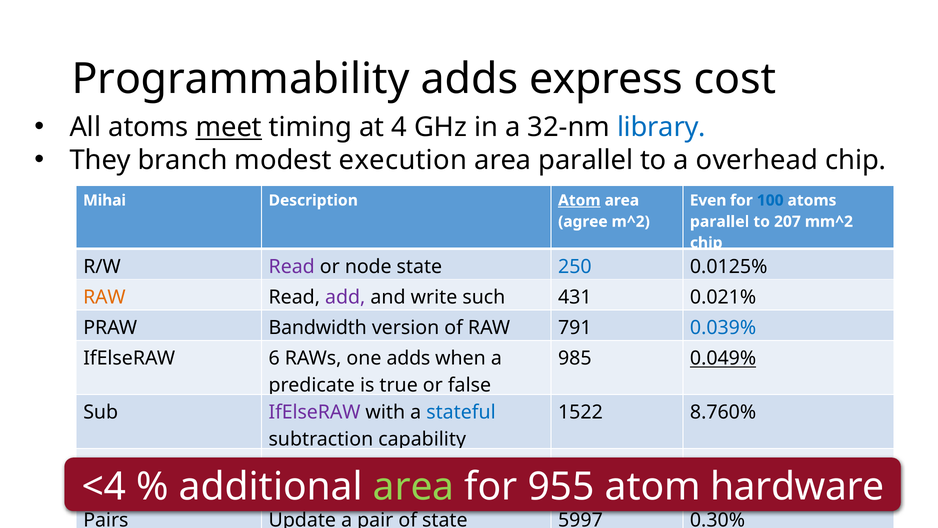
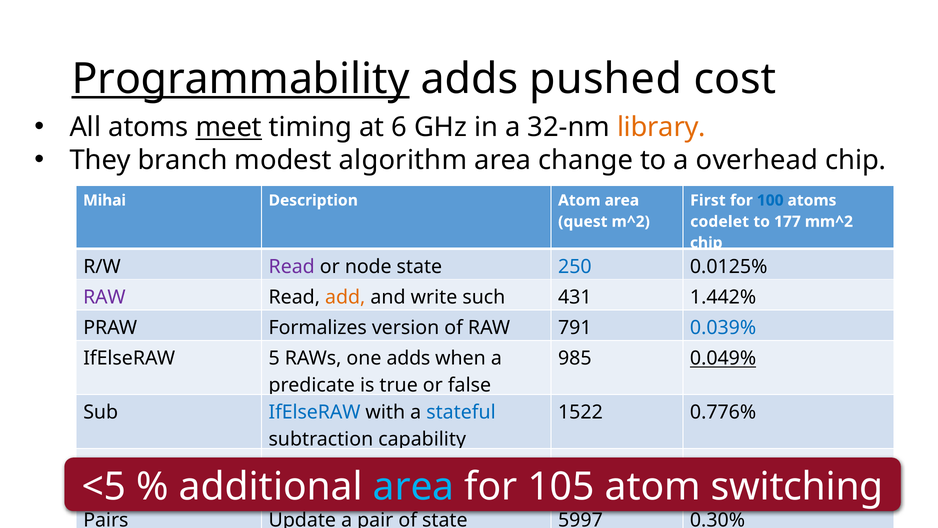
Programmability underline: none -> present
express: express -> pushed
4: 4 -> 6
library colour: blue -> orange
execution: execution -> algorithm
area parallel: parallel -> change
Atom at (579, 200) underline: present -> none
Even: Even -> First
agree: agree -> quest
parallel at (720, 221): parallel -> codelet
207: 207 -> 177
RAW at (104, 297) colour: orange -> purple
add colour: purple -> orange
0.021%: 0.021% -> 1.442%
Bandwidth: Bandwidth -> Formalizes
6: 6 -> 5
IfElseRAW at (315, 412) colour: purple -> blue
8.760%: 8.760% -> 0.776%
<4: <4 -> <5
area at (414, 487) colour: light green -> light blue
955: 955 -> 105
hardware: hardware -> switching
